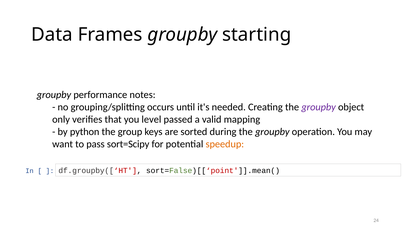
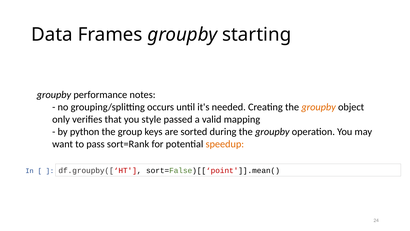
groupby at (319, 107) colour: purple -> orange
level: level -> style
sort=Scipy: sort=Scipy -> sort=Rank
